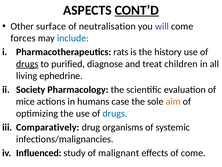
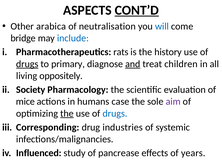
surface: surface -> arabica
will colour: purple -> blue
forces: forces -> bridge
purified: purified -> primary
and underline: none -> present
ephedrine: ephedrine -> oppositely
aim colour: orange -> purple
the at (67, 113) underline: none -> present
Comparatively: Comparatively -> Corresponding
organisms: organisms -> industries
malignant: malignant -> pancrease
of come: come -> years
